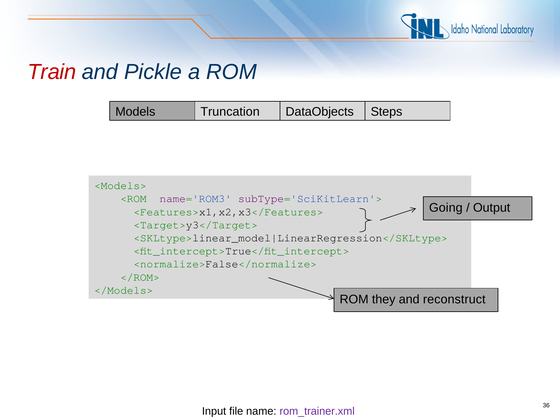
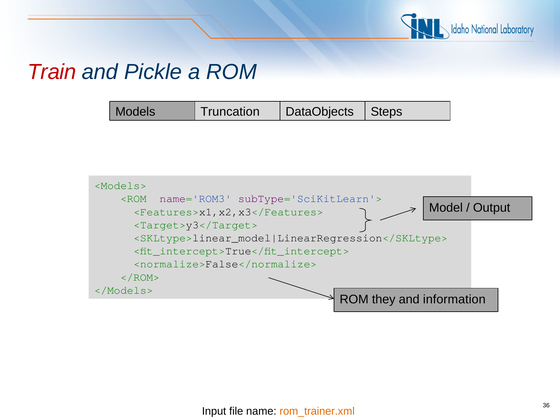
Going: Going -> Model
reconstruct: reconstruct -> information
rom_trainer.xml colour: purple -> orange
